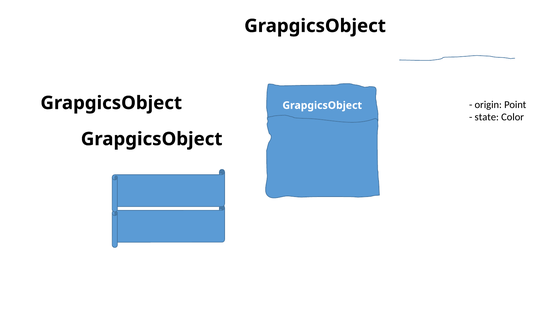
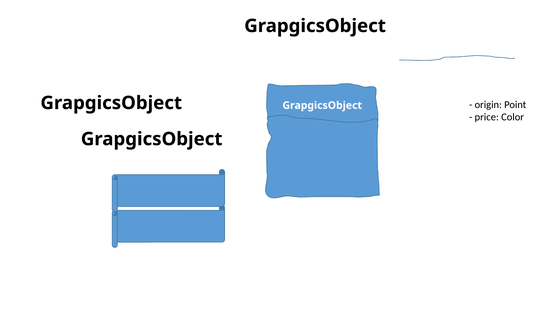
state: state -> price
